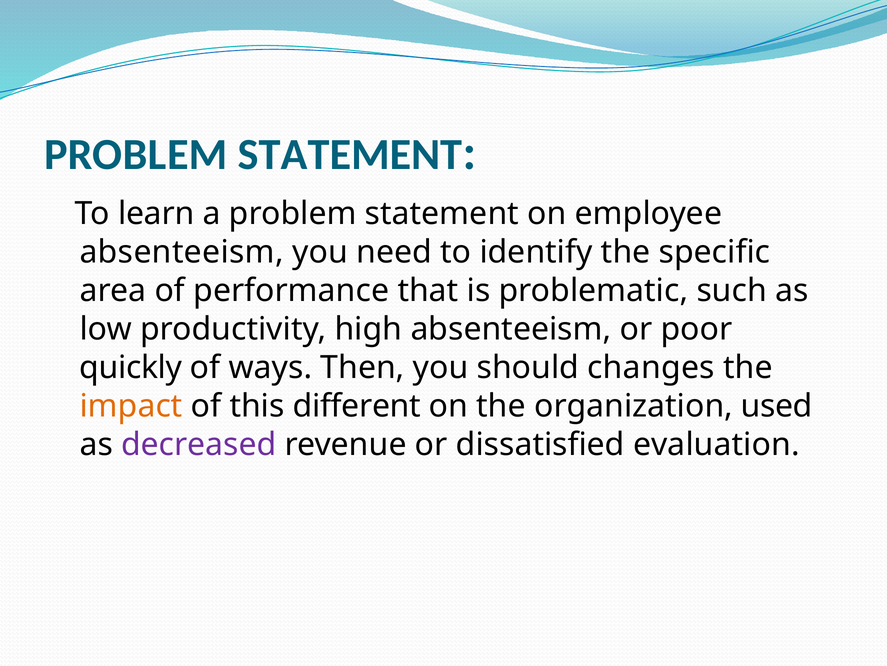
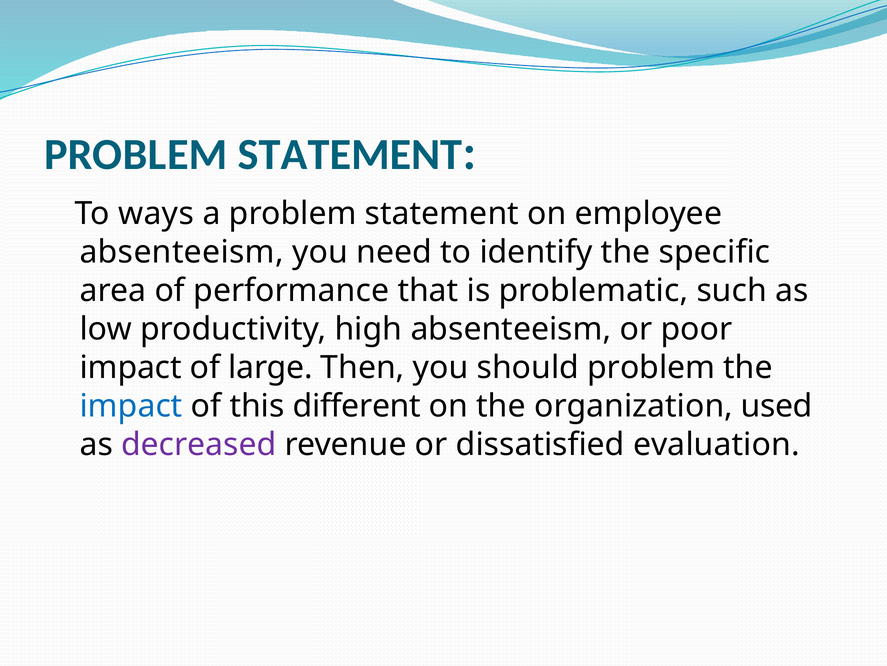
learn: learn -> ways
quickly at (131, 367): quickly -> impact
ways: ways -> large
should changes: changes -> problem
impact at (131, 406) colour: orange -> blue
